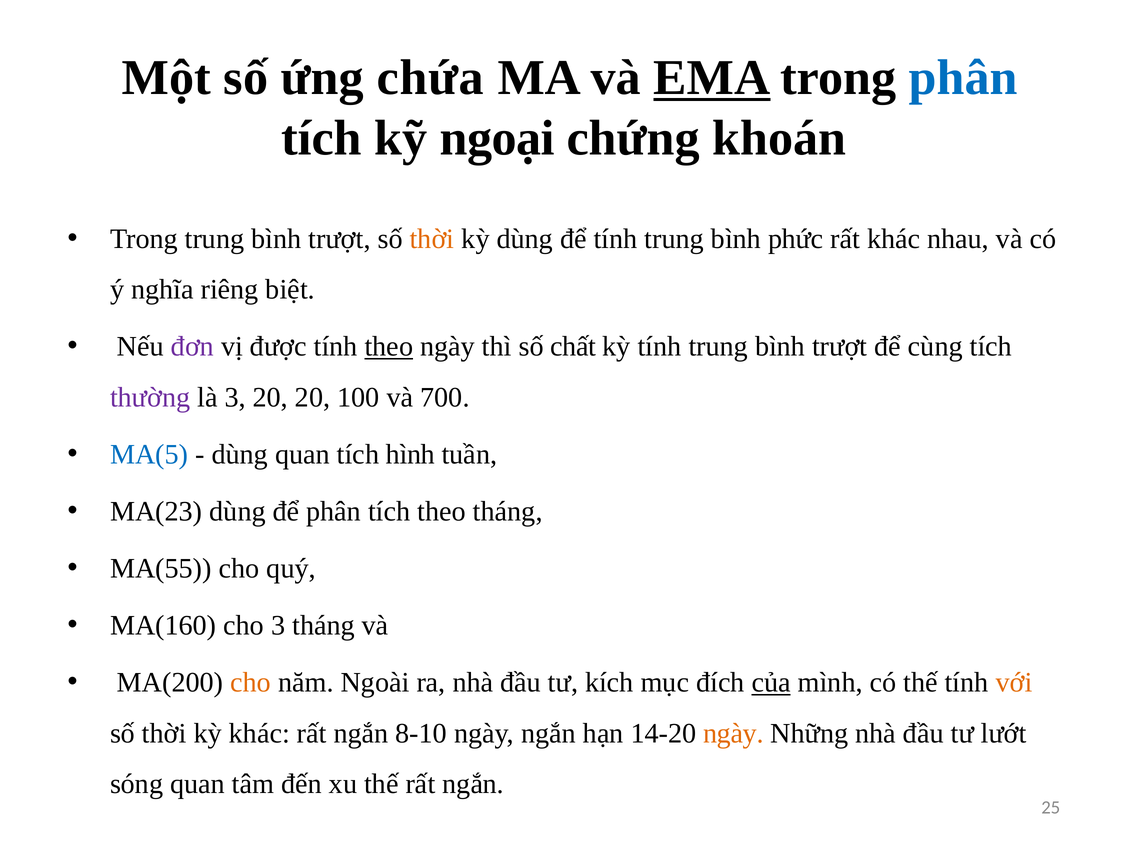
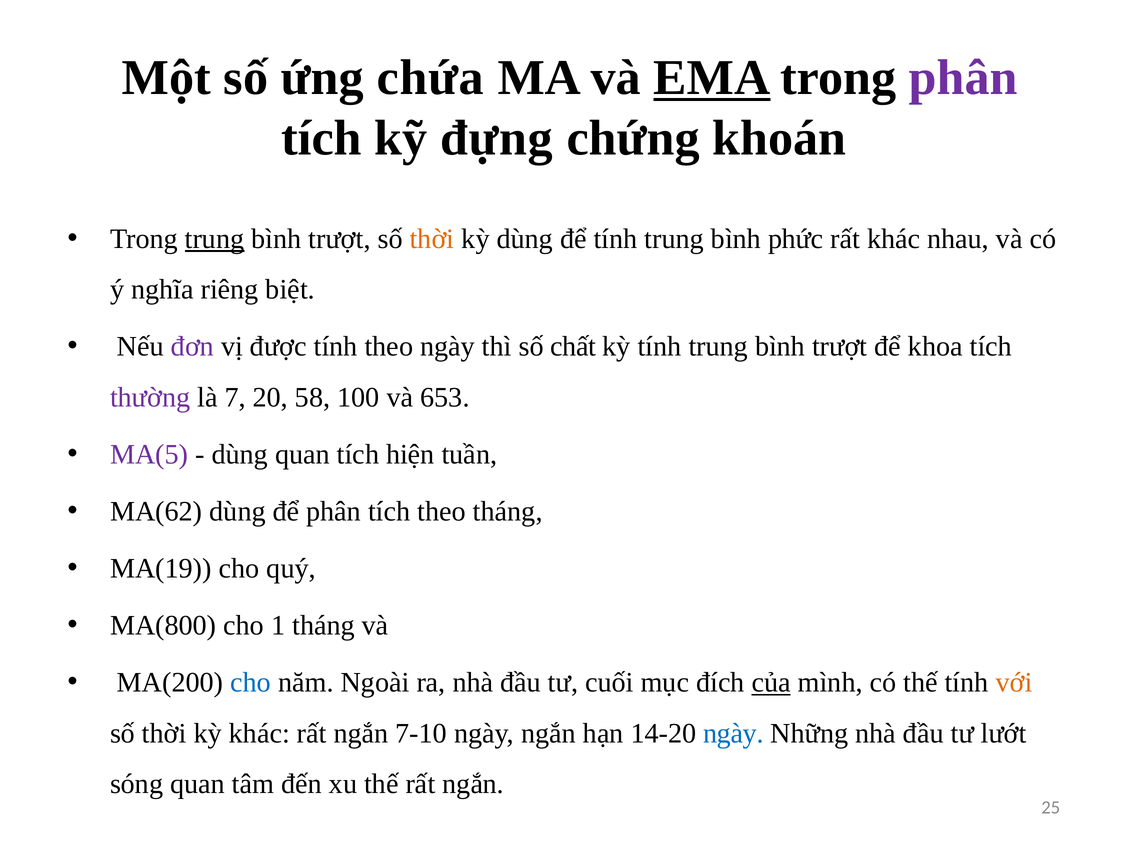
phân at (963, 78) colour: blue -> purple
ngoại: ngoại -> đựng
trung at (215, 239) underline: none -> present
theo at (389, 347) underline: present -> none
cùng: cùng -> khoa
là 3: 3 -> 7
20 20: 20 -> 58
700: 700 -> 653
MA(5 colour: blue -> purple
hình: hình -> hiện
MA(23: MA(23 -> MA(62
MA(55: MA(55 -> MA(19
MA(160: MA(160 -> MA(800
cho 3: 3 -> 1
cho at (251, 683) colour: orange -> blue
kích: kích -> cuối
8-10: 8-10 -> 7-10
ngày at (734, 733) colour: orange -> blue
